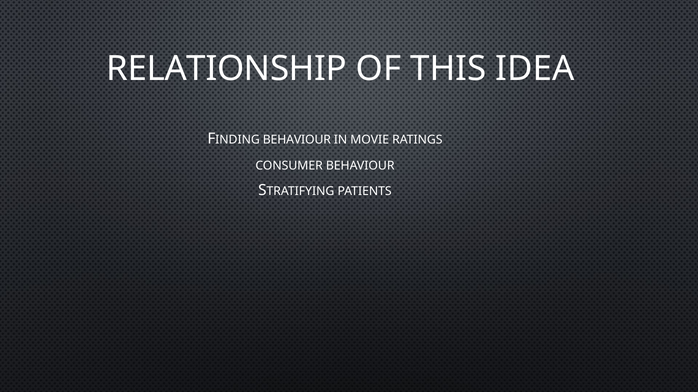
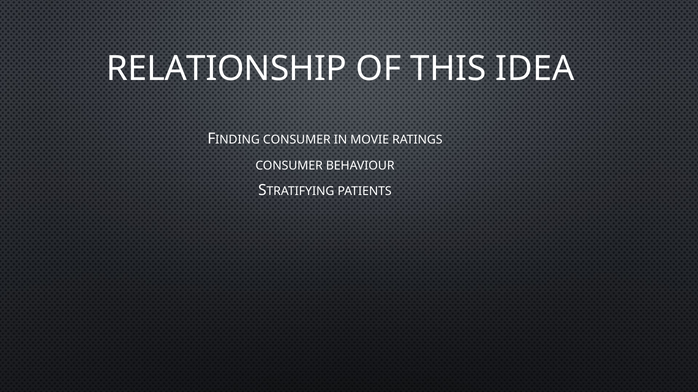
BEHAVIOUR at (297, 140): BEHAVIOUR -> CONSUMER
